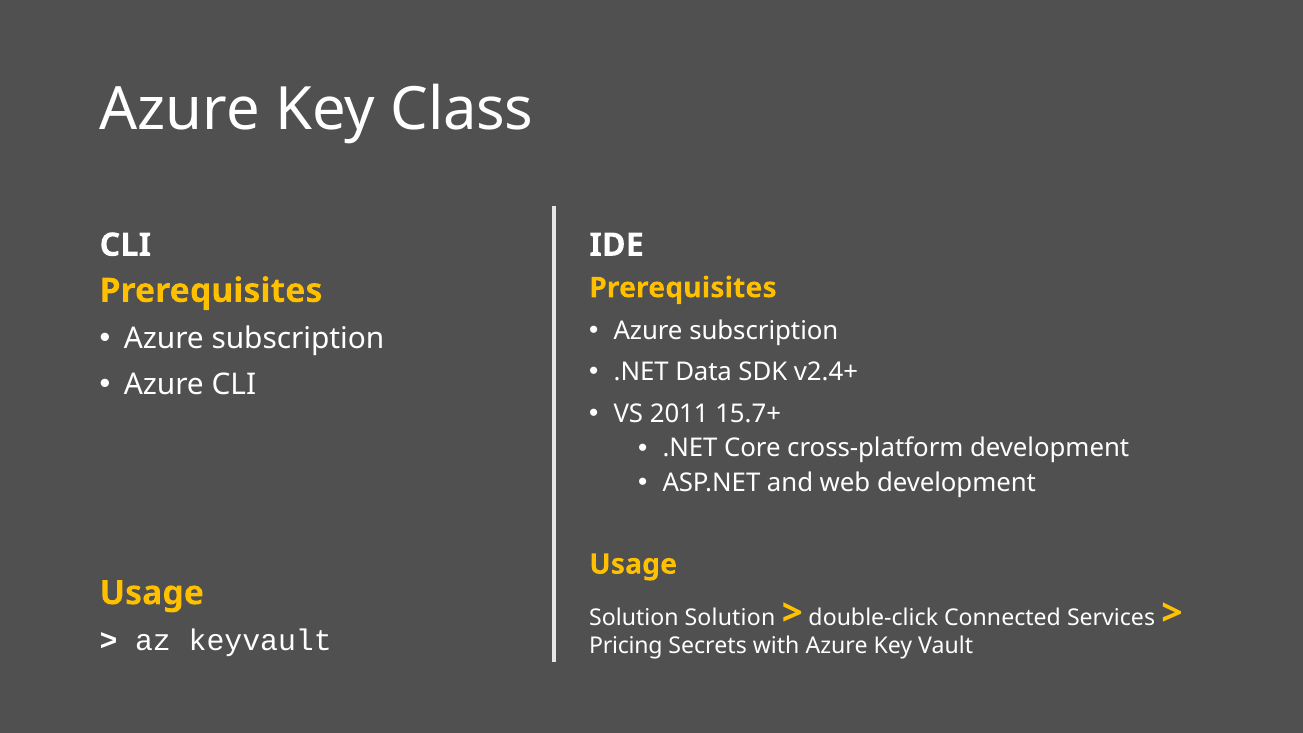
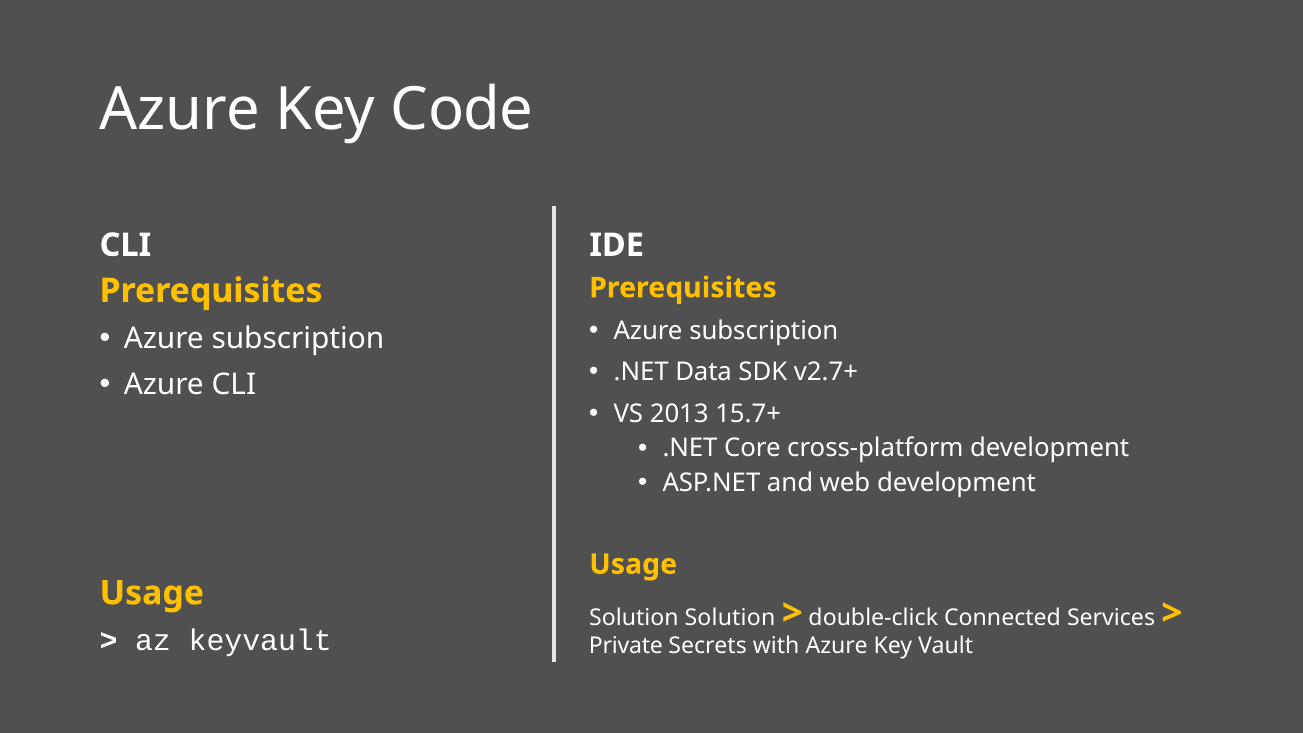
Class: Class -> Code
v2.4+: v2.4+ -> v2.7+
2011: 2011 -> 2013
Pricing: Pricing -> Private
